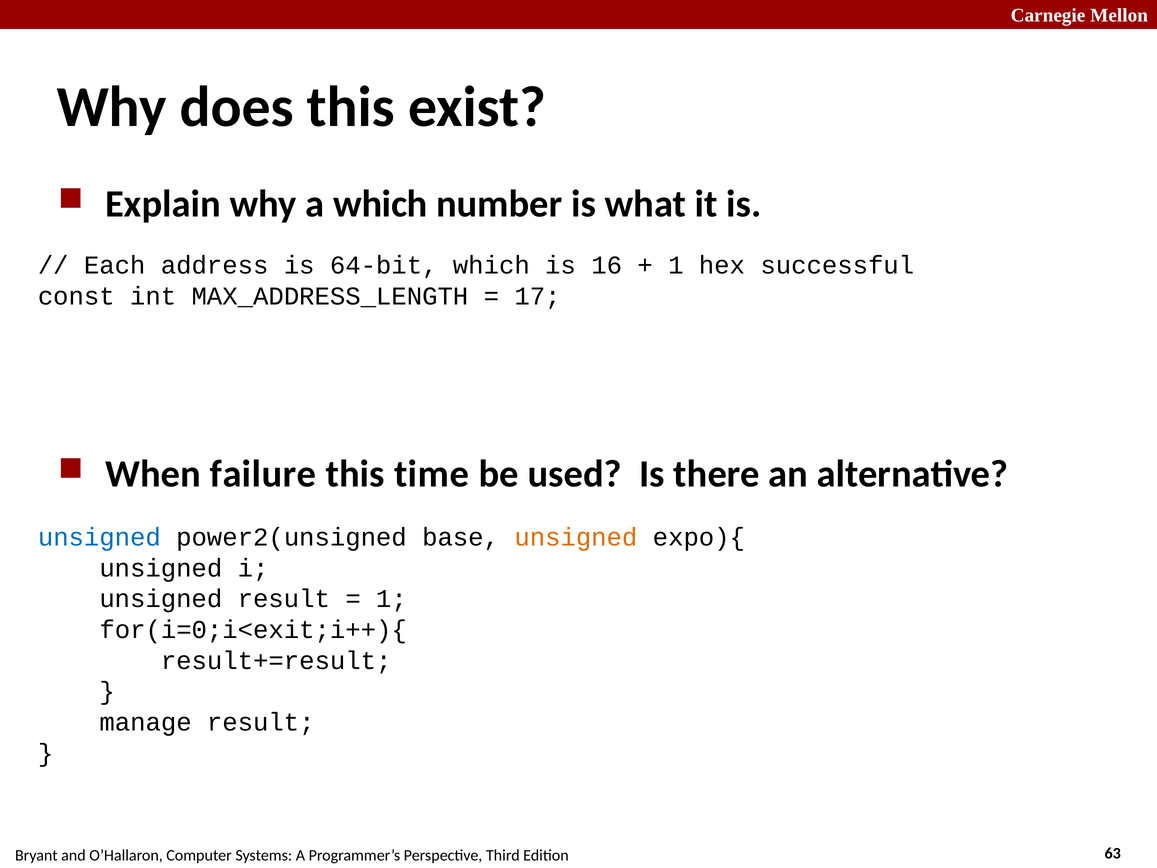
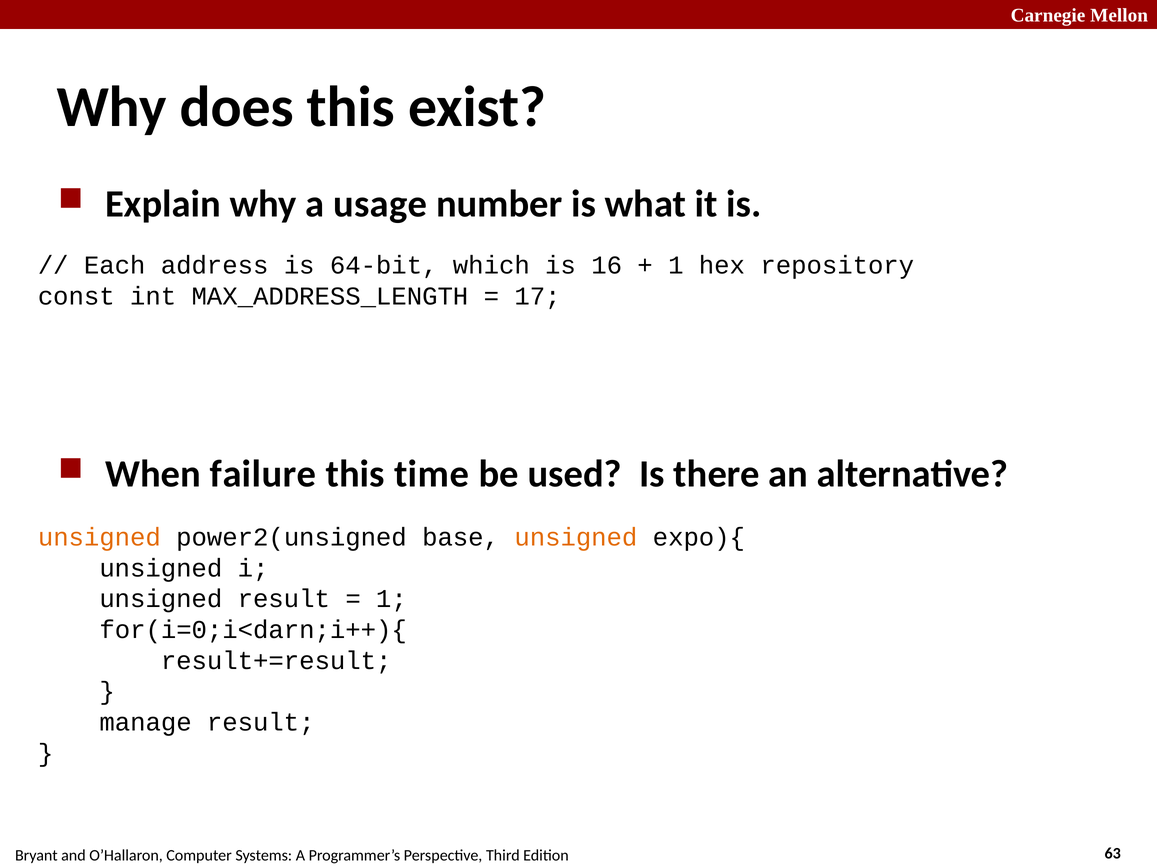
a which: which -> usage
successful: successful -> repository
unsigned at (99, 537) colour: blue -> orange
for(i=0;i<exit;i++){: for(i=0;i<exit;i++){ -> for(i=0;i<darn;i++){
